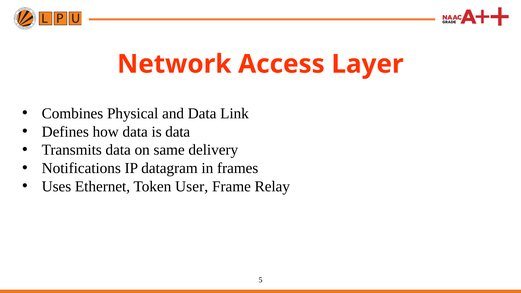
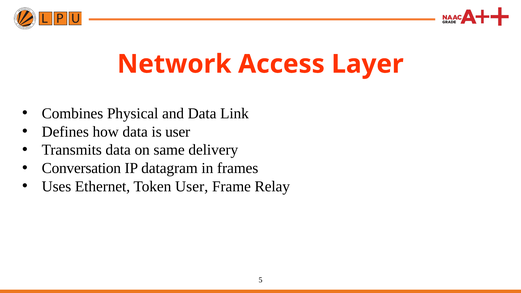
is data: data -> user
Notifications: Notifications -> Conversation
